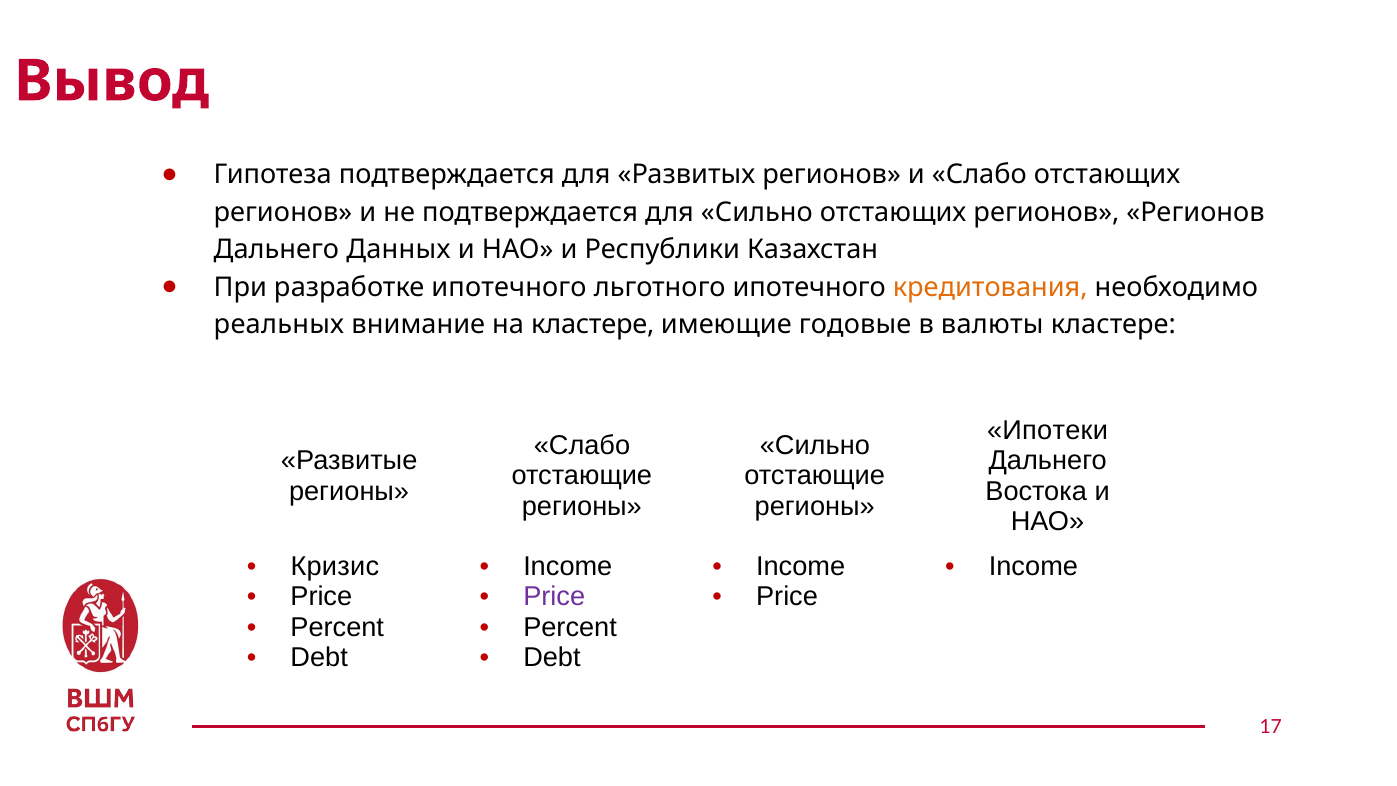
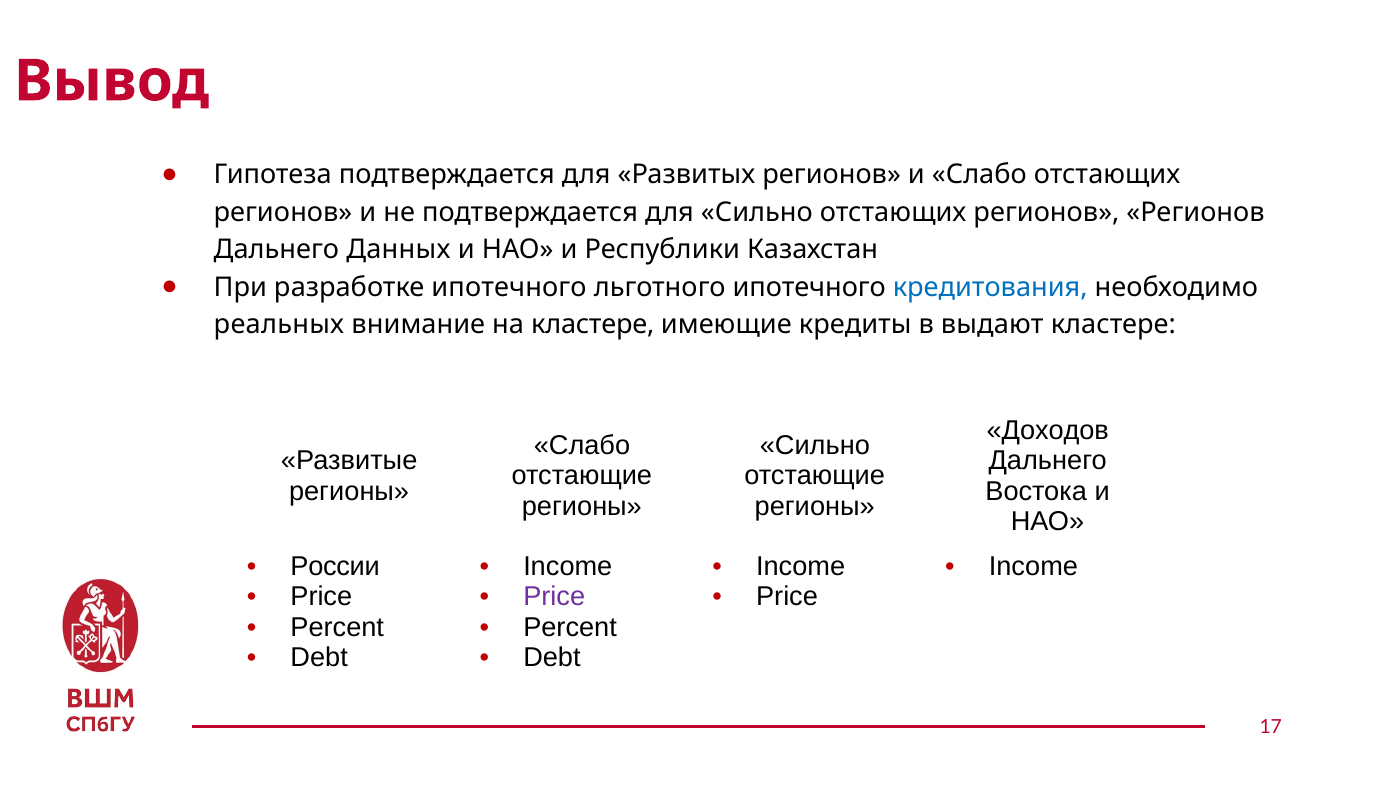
кредитования colour: orange -> blue
годовые: годовые -> кредиты
валюты: валюты -> выдают
Ипотеки: Ипотеки -> Доходов
Кризис: Кризис -> России
